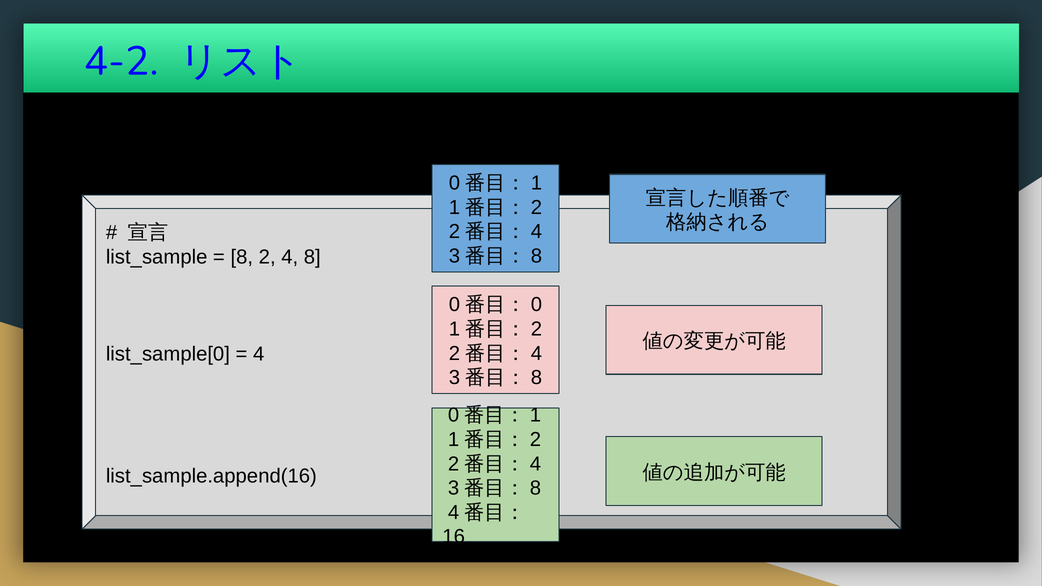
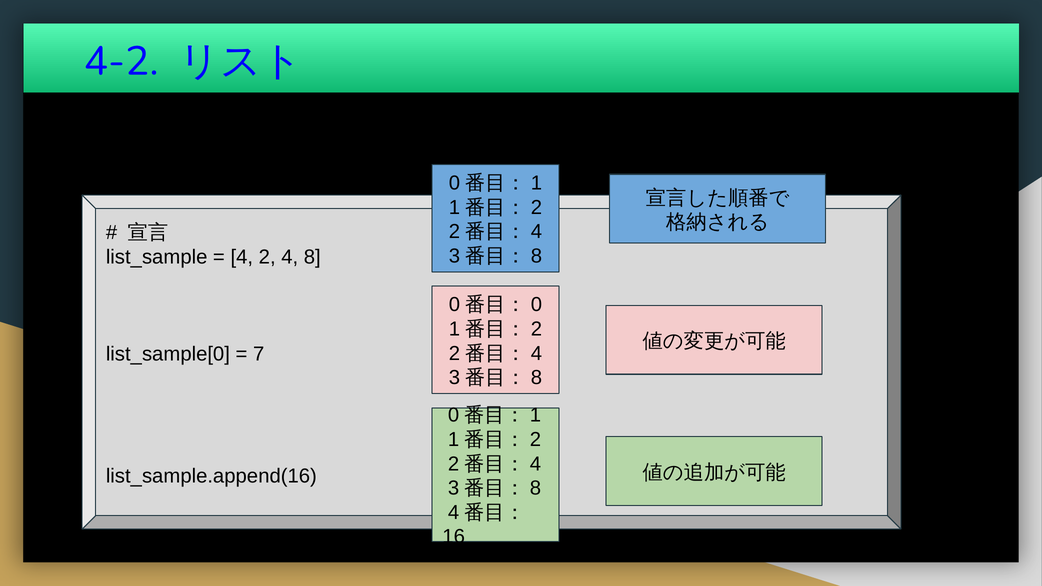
8 at (242, 257): 8 -> 4
4 at (259, 354): 4 -> 7
